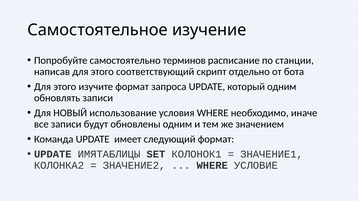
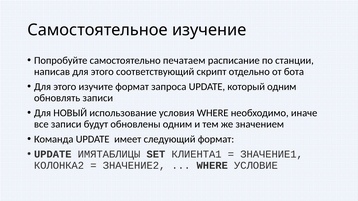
терминов: терминов -> печатаем
КОЛОНОК1: КОЛОНОК1 -> КЛИЕНТА1
